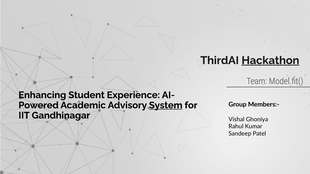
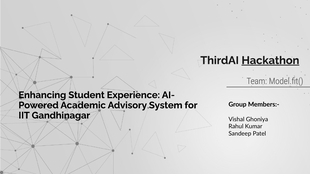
System underline: present -> none
